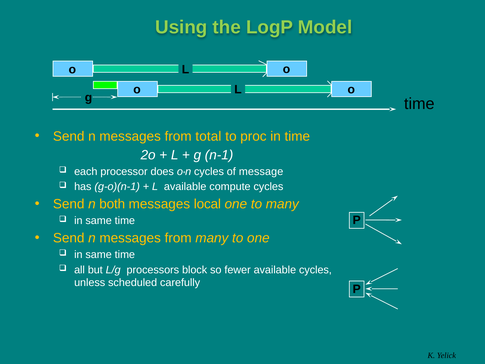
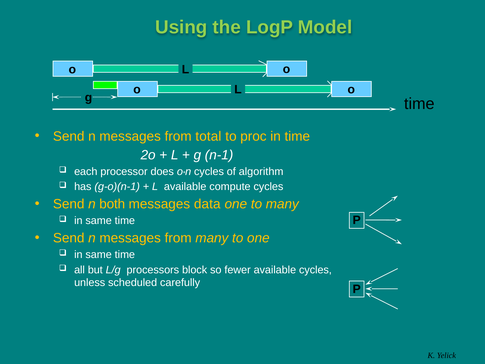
message: message -> algorithm
local: local -> data
